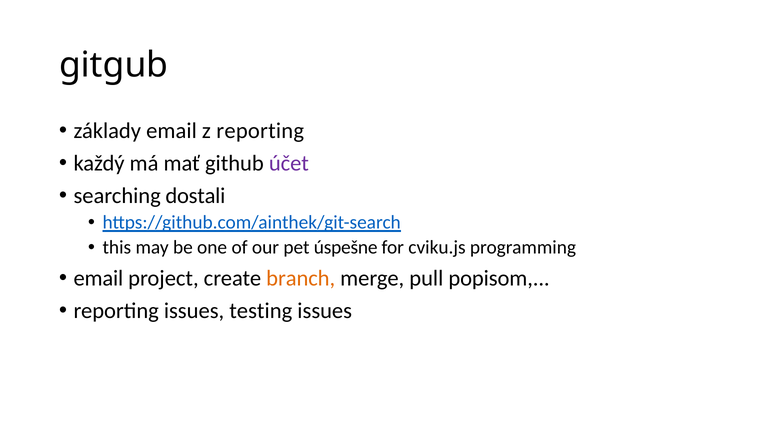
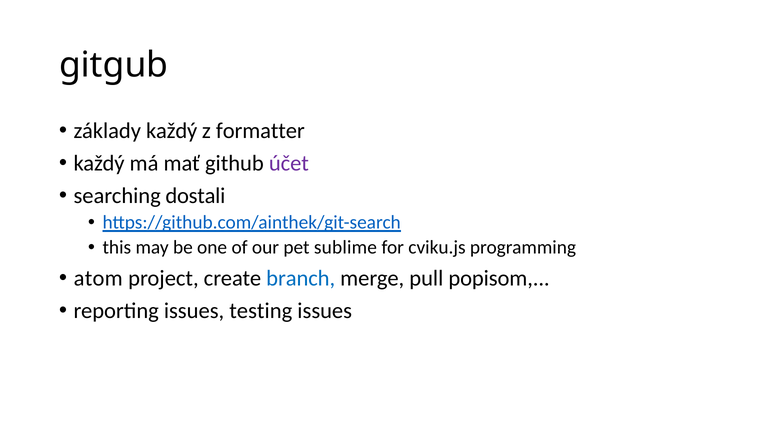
základy email: email -> každý
z reporting: reporting -> formatter
úspešne: úspešne -> sublime
email at (98, 278): email -> atom
branch colour: orange -> blue
